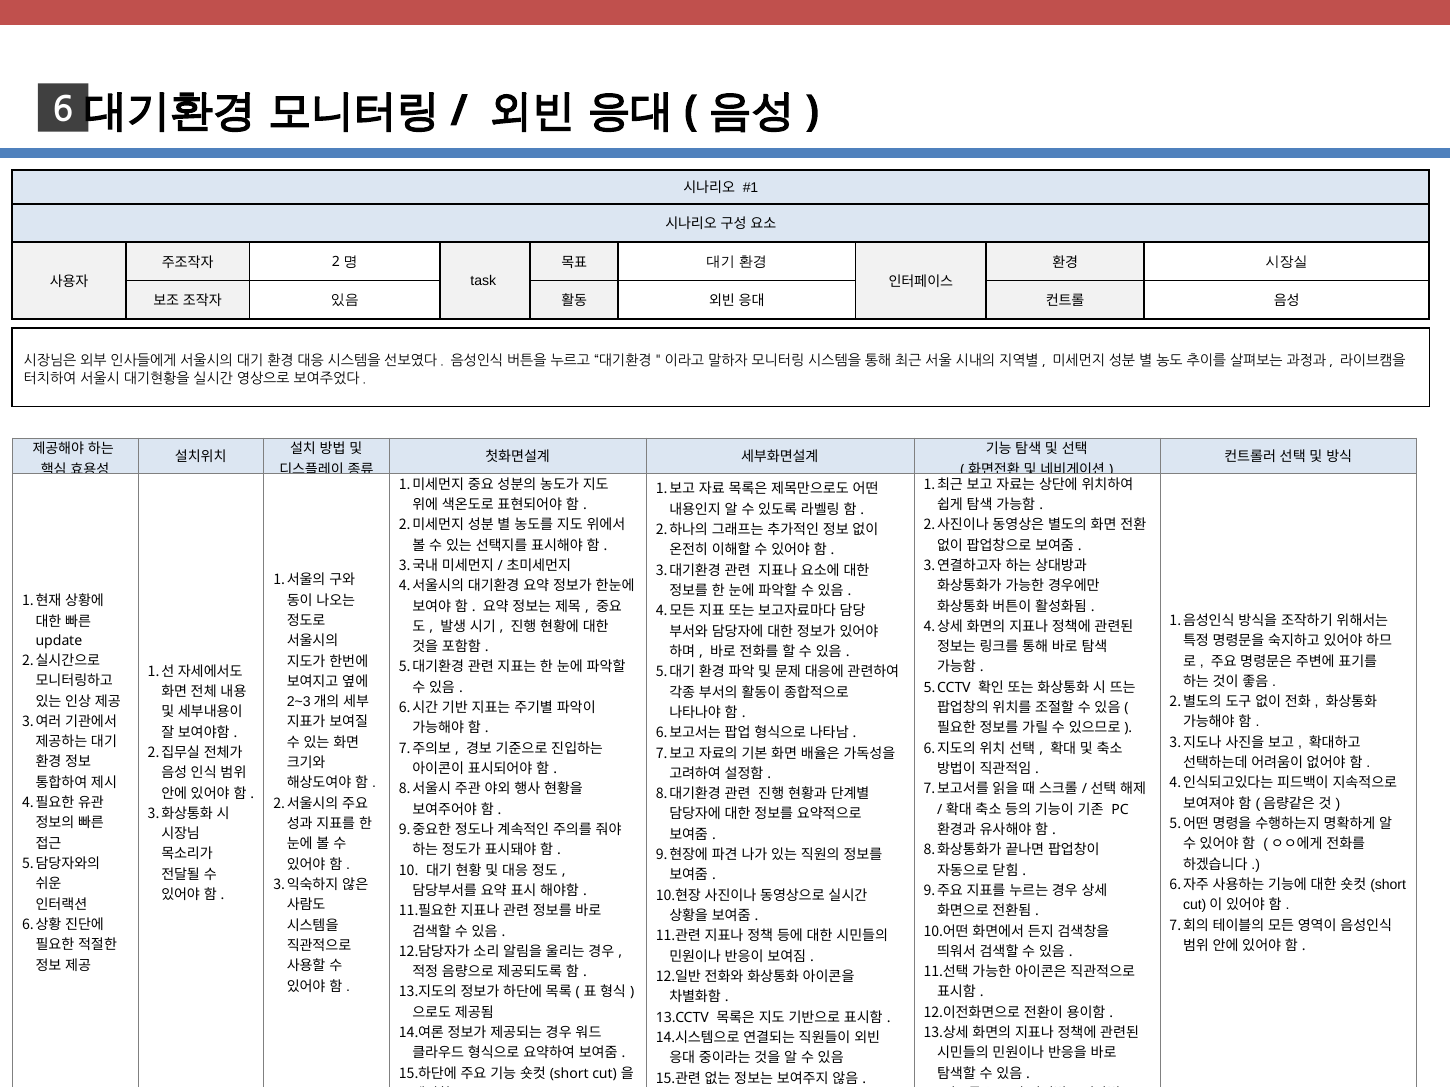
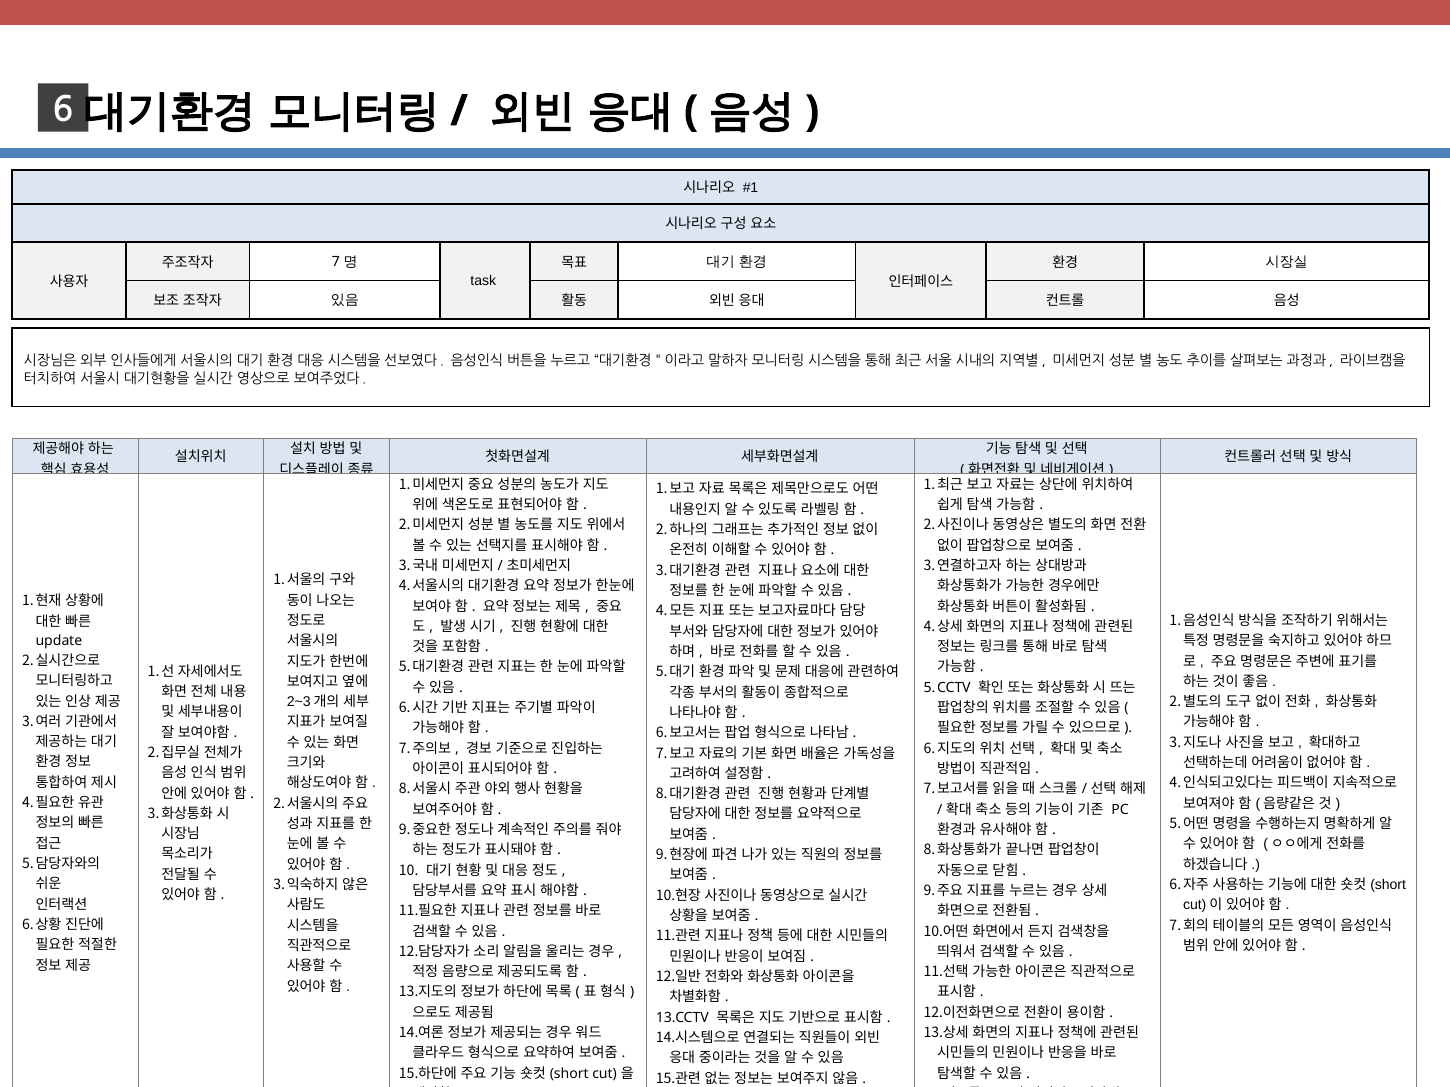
2: 2 -> 7
